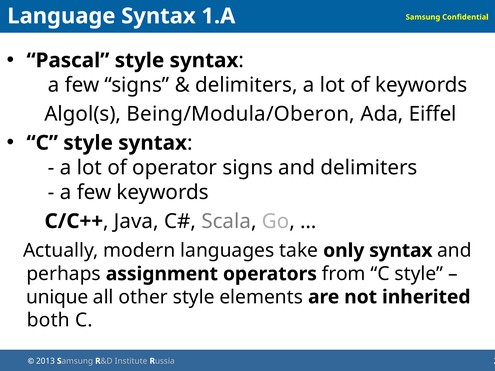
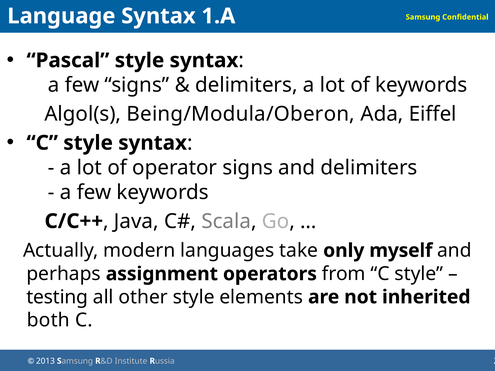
only syntax: syntax -> myself
unique: unique -> testing
